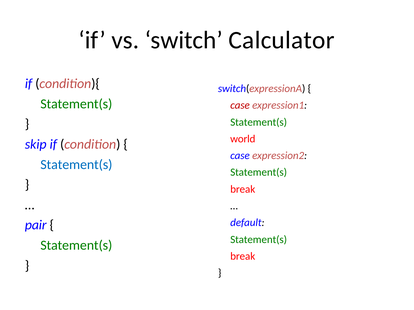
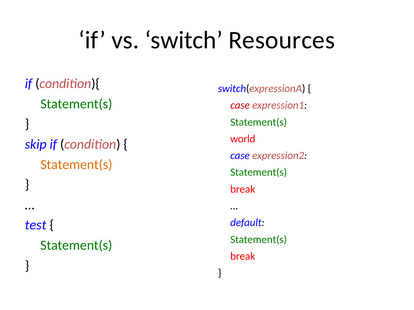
Calculator: Calculator -> Resources
Statement(s at (76, 165) colour: blue -> orange
pair: pair -> test
